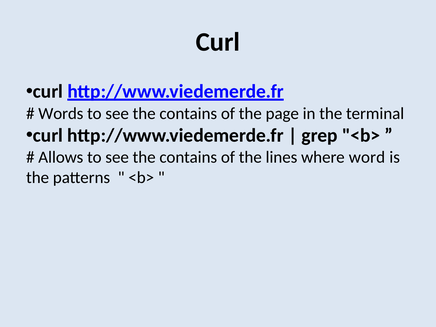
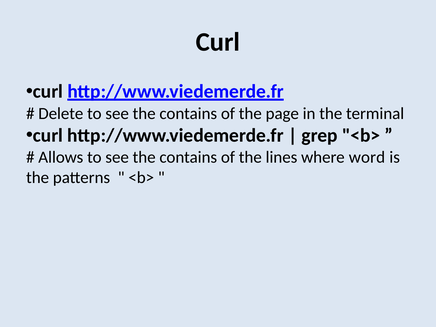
Words: Words -> Delete
